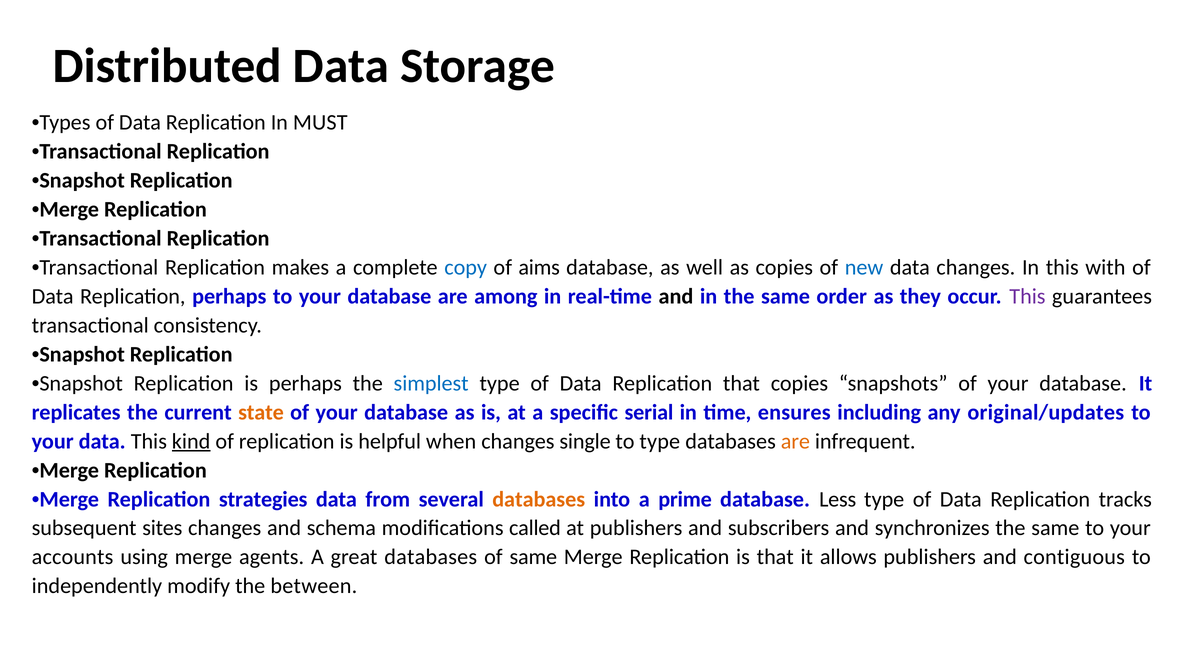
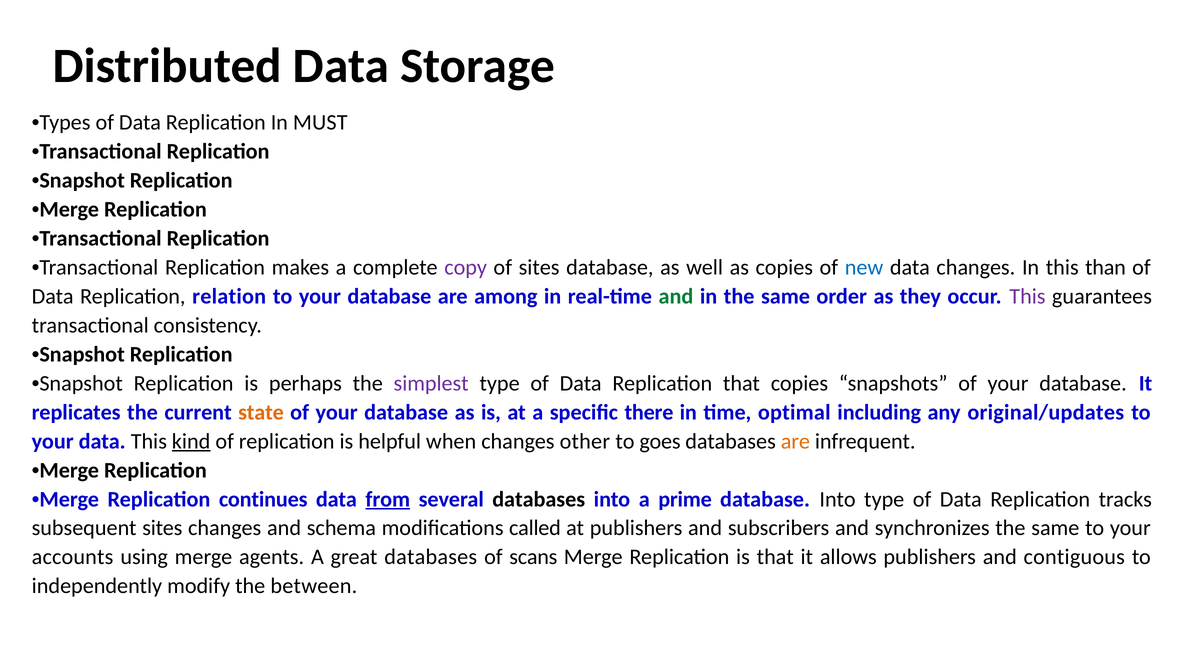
copy colour: blue -> purple
of aims: aims -> sites
with: with -> than
Replication perhaps: perhaps -> relation
and at (676, 296) colour: black -> green
simplest colour: blue -> purple
serial: serial -> there
ensures: ensures -> optimal
single: single -> other
to type: type -> goes
strategies: strategies -> continues
from underline: none -> present
databases at (539, 499) colour: orange -> black
database Less: Less -> Into
of same: same -> scans
